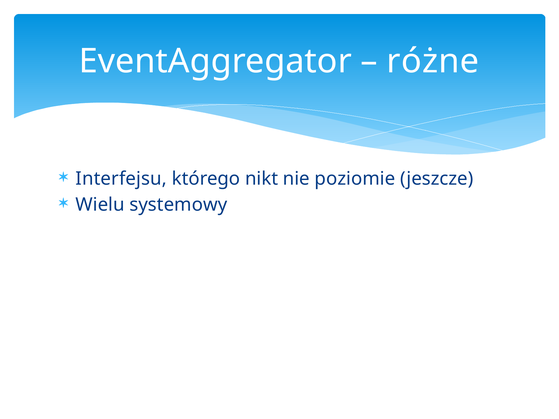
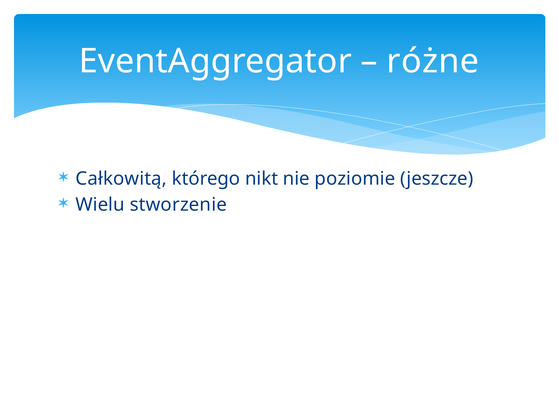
Interfejsu: Interfejsu -> Całkowitą
systemowy: systemowy -> stworzenie
